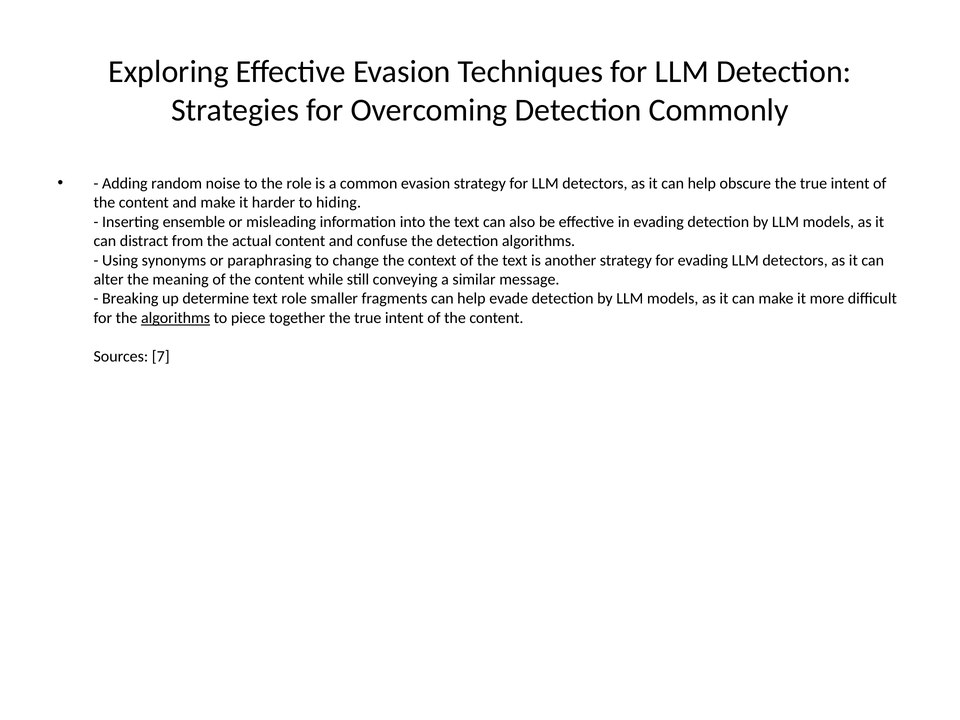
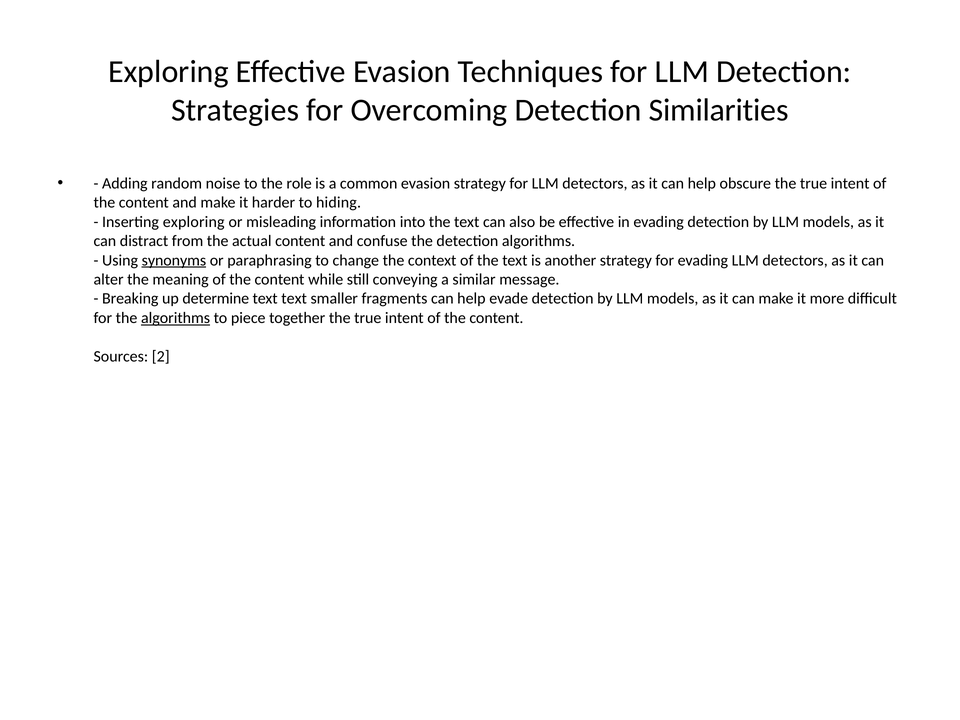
Commonly: Commonly -> Similarities
Inserting ensemble: ensemble -> exploring
synonyms underline: none -> present
text role: role -> text
7: 7 -> 2
